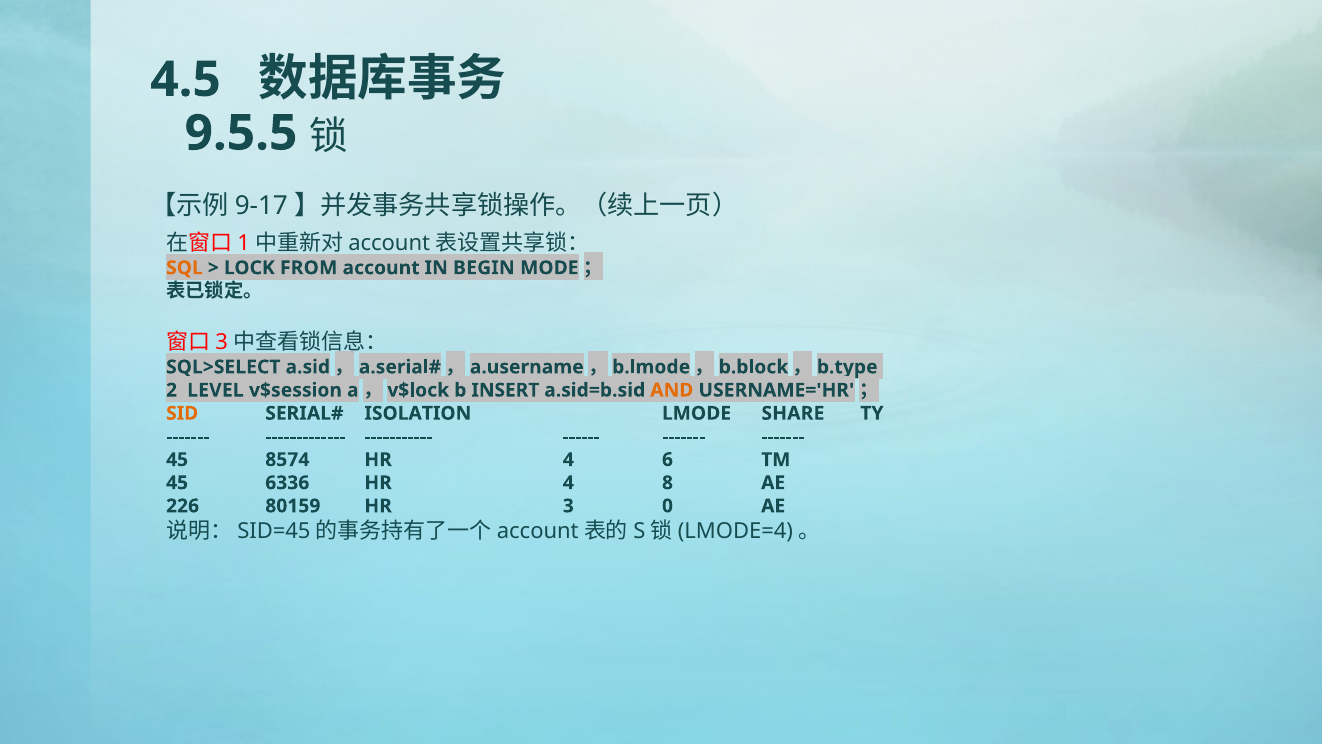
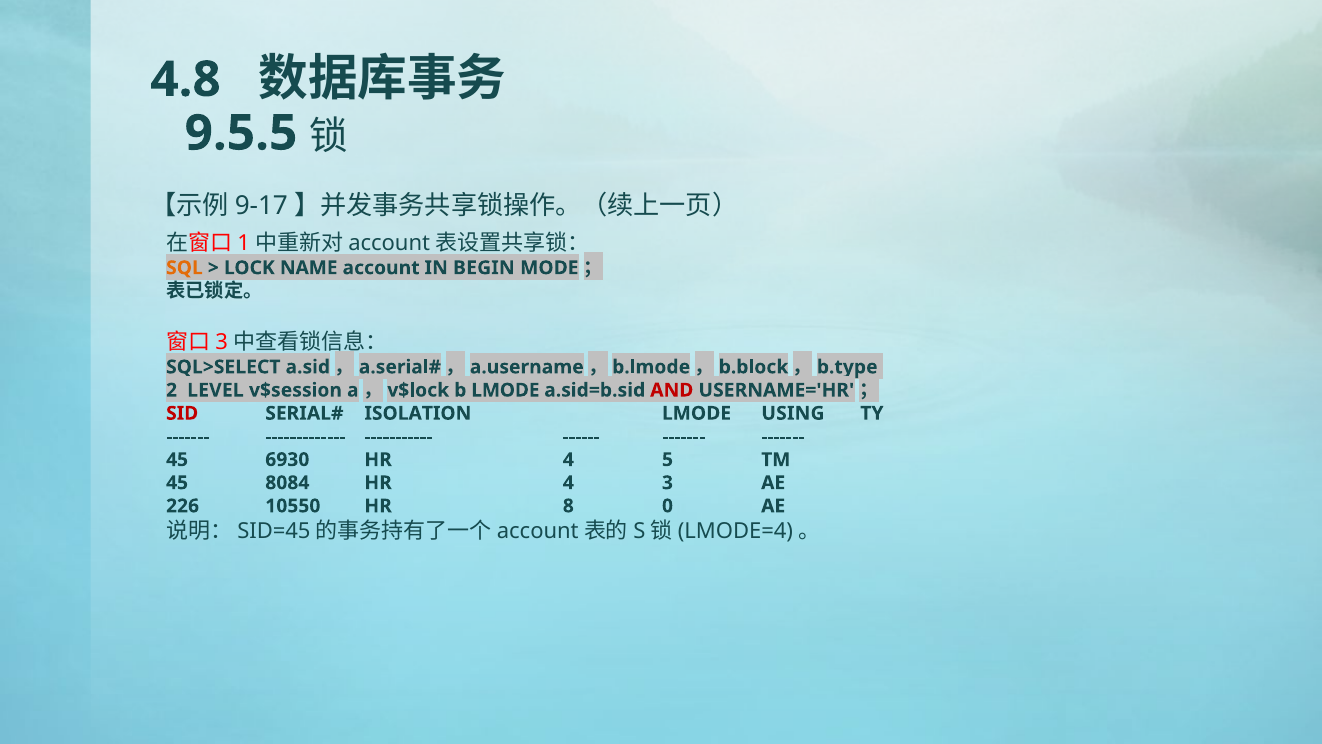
4.5: 4.5 -> 4.8
FROM: FROM -> NAME
b INSERT: INSERT -> LMODE
AND colour: orange -> red
SID colour: orange -> red
SHARE: SHARE -> USING
8574: 8574 -> 6930
6: 6 -> 5
6336: 6336 -> 8084
8: 8 -> 3
80159: 80159 -> 10550
3: 3 -> 8
